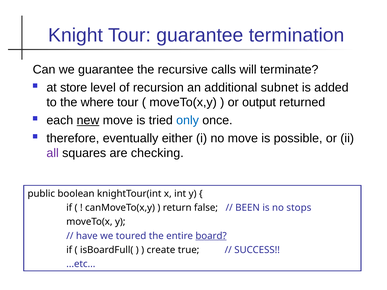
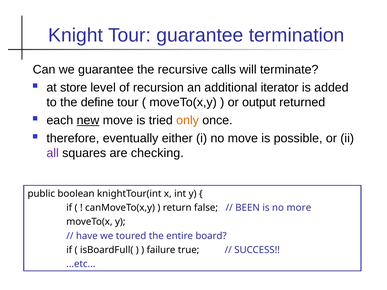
subnet: subnet -> iterator
where: where -> define
only colour: blue -> orange
stops: stops -> more
board underline: present -> none
create: create -> failure
